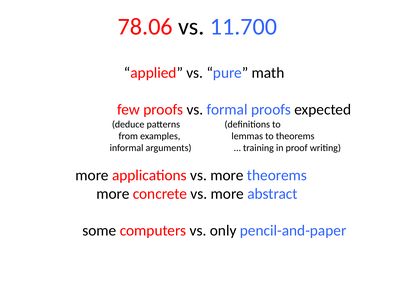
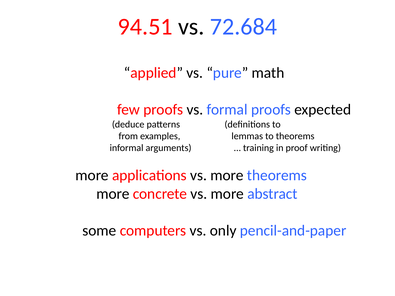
78.06: 78.06 -> 94.51
11.700: 11.700 -> 72.684
